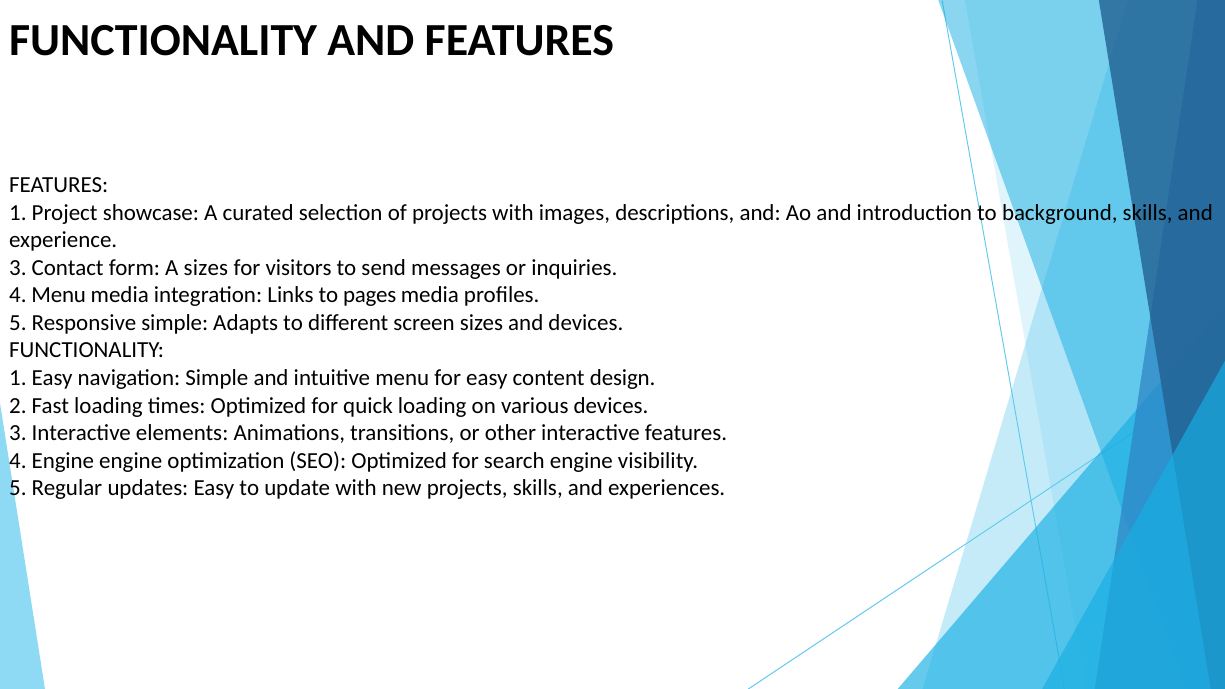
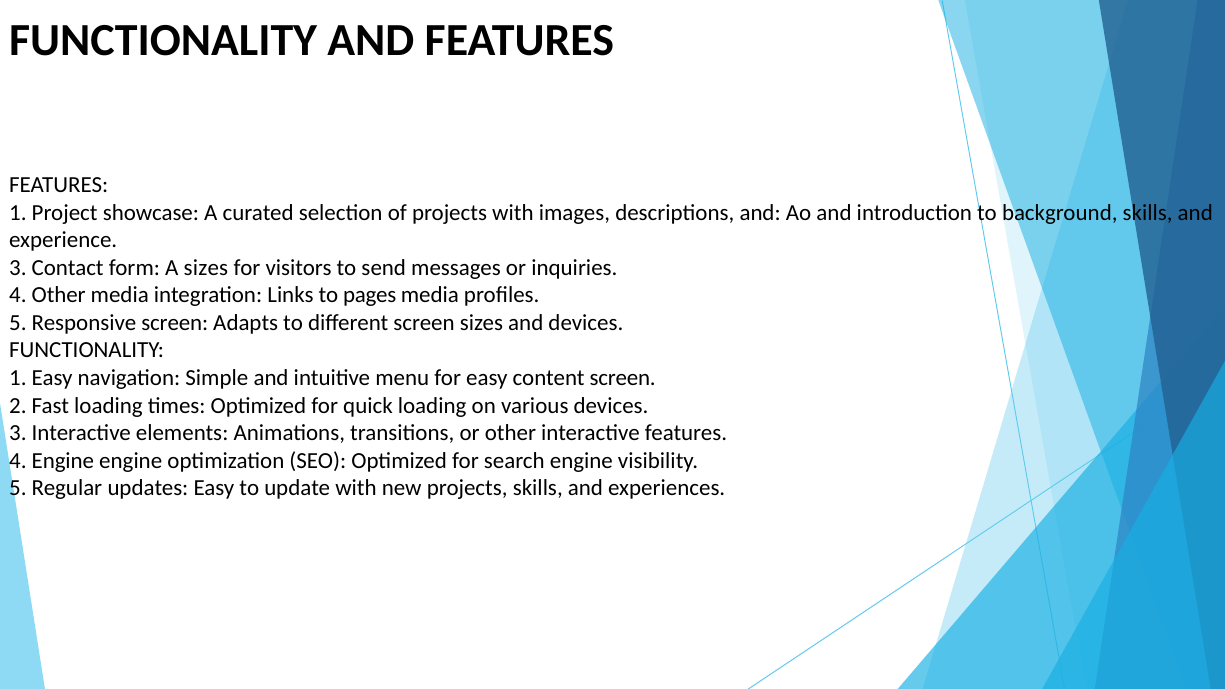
4 Menu: Menu -> Other
Responsive simple: simple -> screen
content design: design -> screen
